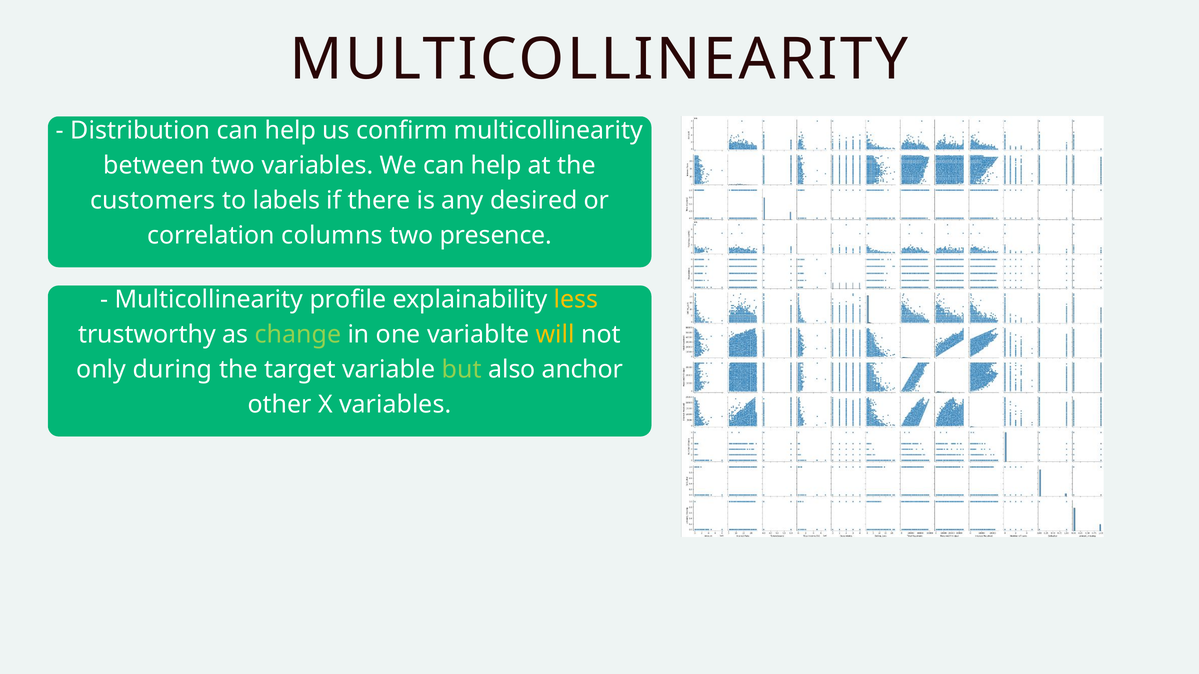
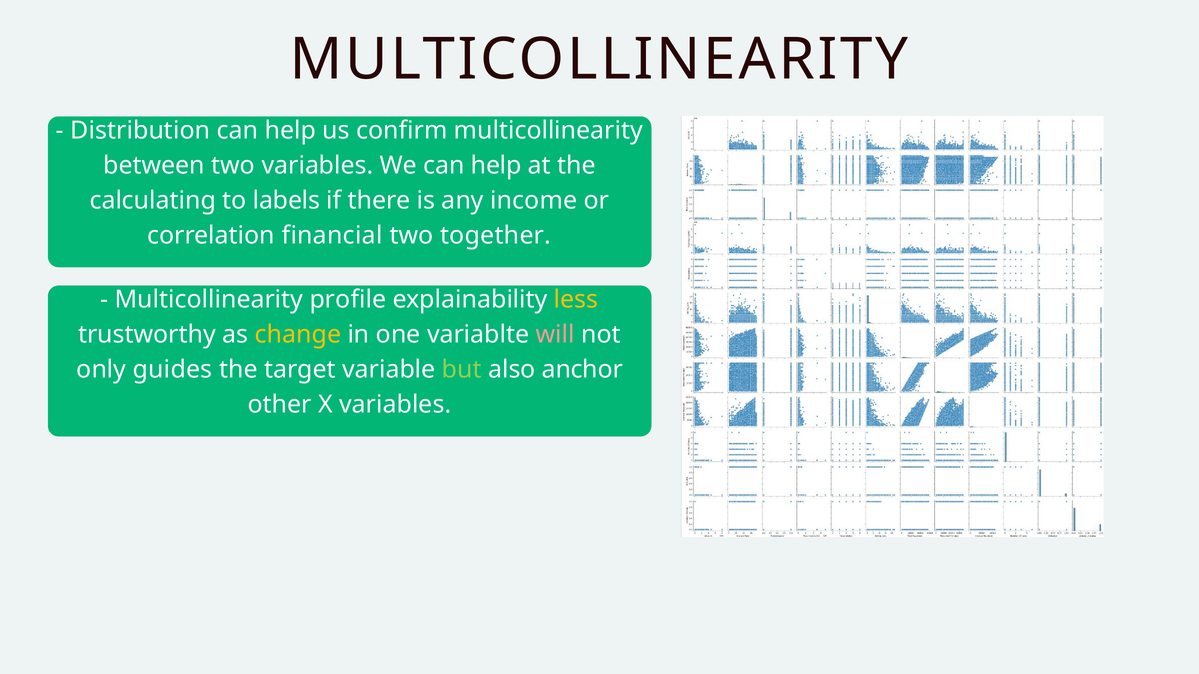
customers: customers -> calculating
desired: desired -> income
columns: columns -> financial
presence: presence -> together
change colour: light green -> yellow
will colour: yellow -> pink
during: during -> guides
